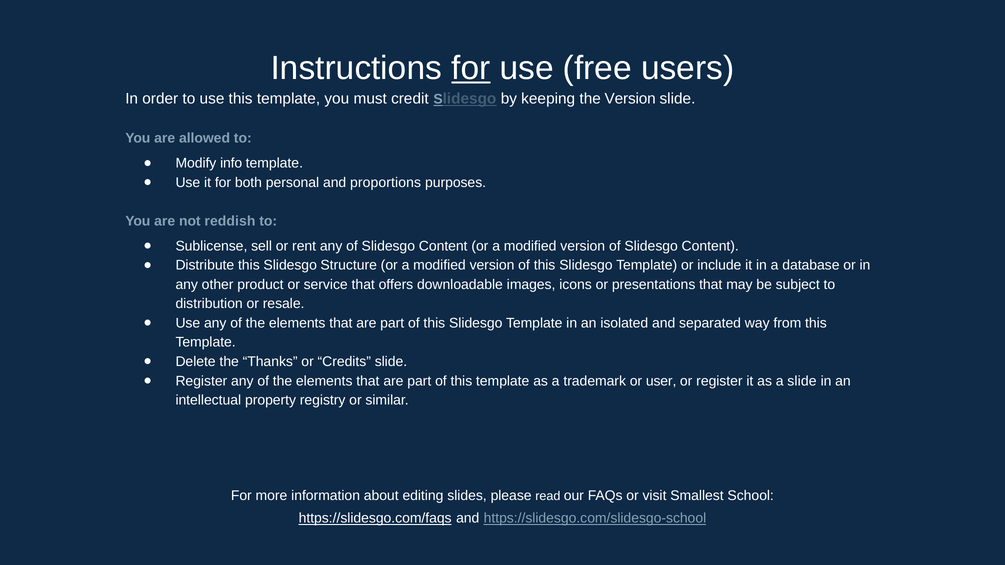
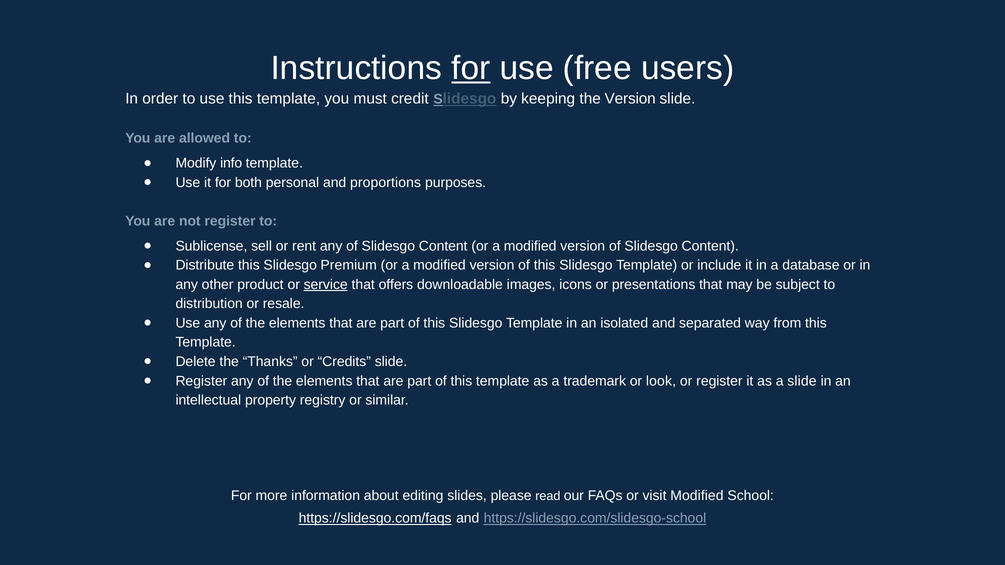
not reddish: reddish -> register
Structure: Structure -> Premium
service underline: none -> present
user: user -> look
visit Smallest: Smallest -> Modified
